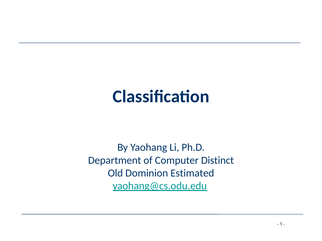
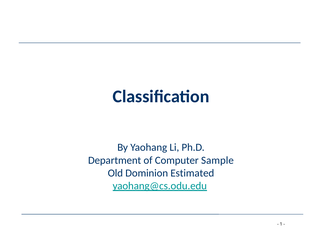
Distinct: Distinct -> Sample
